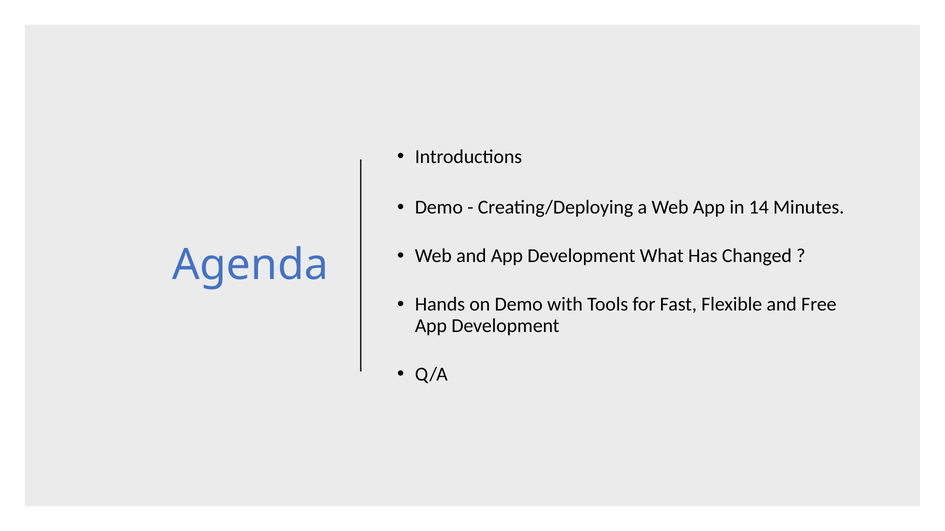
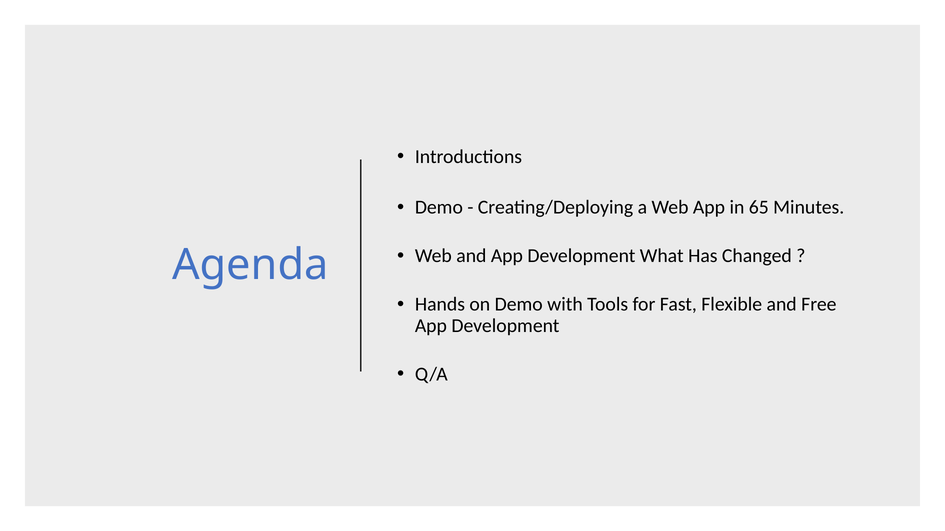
14: 14 -> 65
